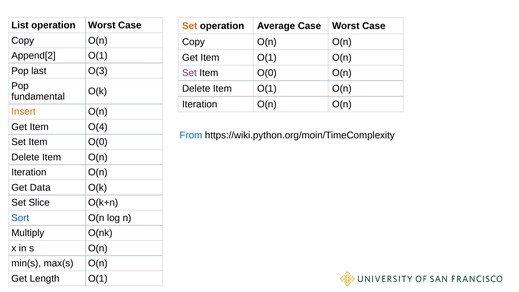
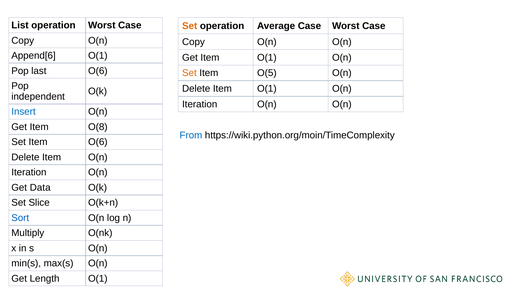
Append[2: Append[2 -> Append[6
last O(3: O(3 -> O(6
Set at (189, 73) colour: purple -> orange
O(0 at (267, 73): O(0 -> O(5
fundamental: fundamental -> independent
Insert colour: orange -> blue
O(4: O(4 -> O(8
O(0 at (98, 142): O(0 -> O(6
